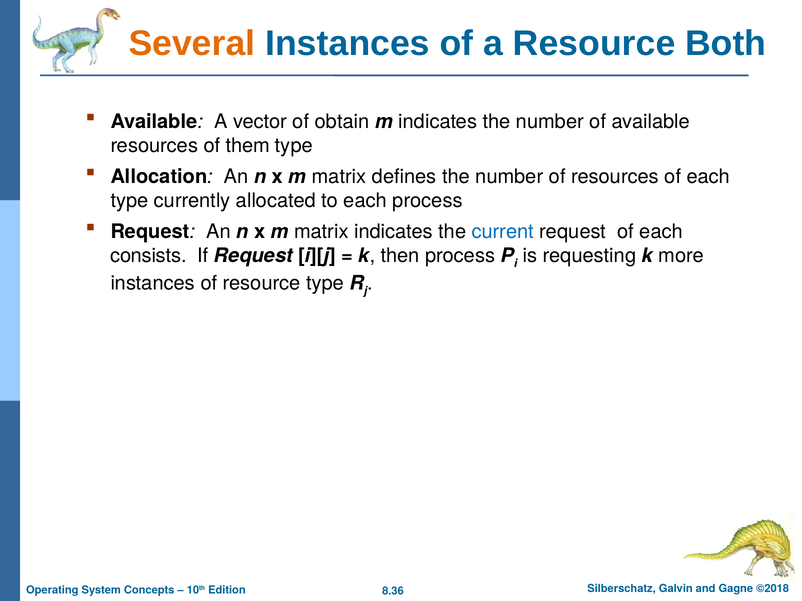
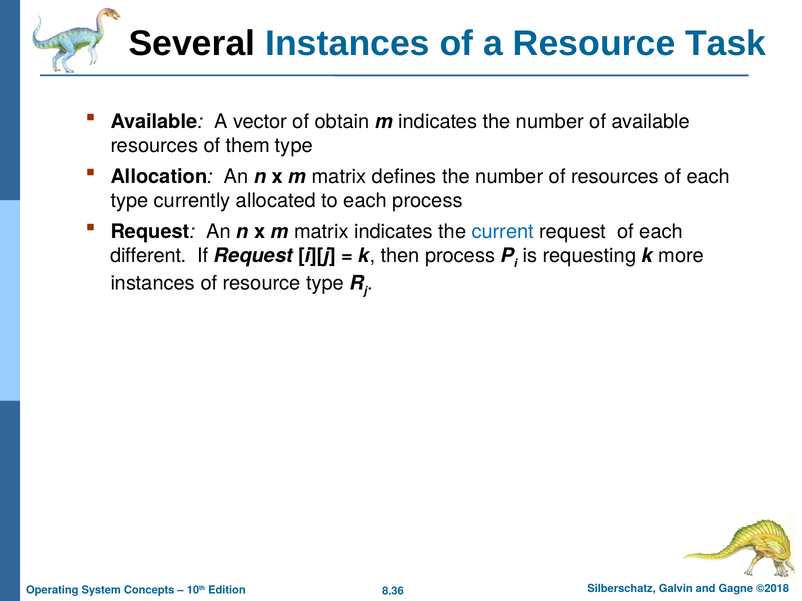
Several colour: orange -> black
Both: Both -> Task
consists: consists -> different
